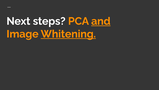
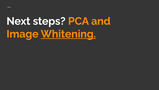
and underline: present -> none
